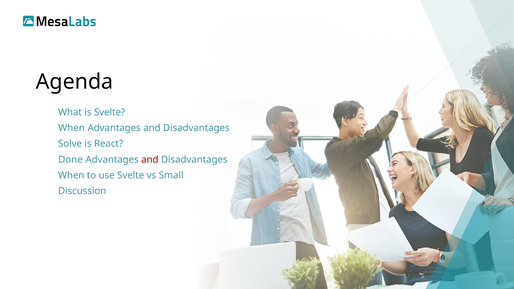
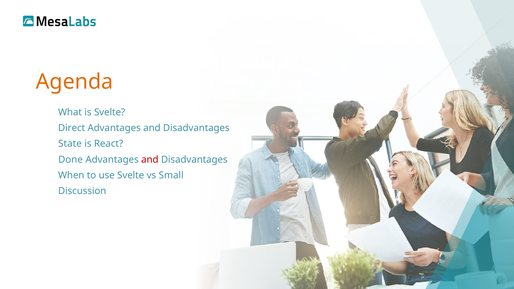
Agenda colour: black -> orange
When at (72, 128): When -> Direct
Solve: Solve -> State
